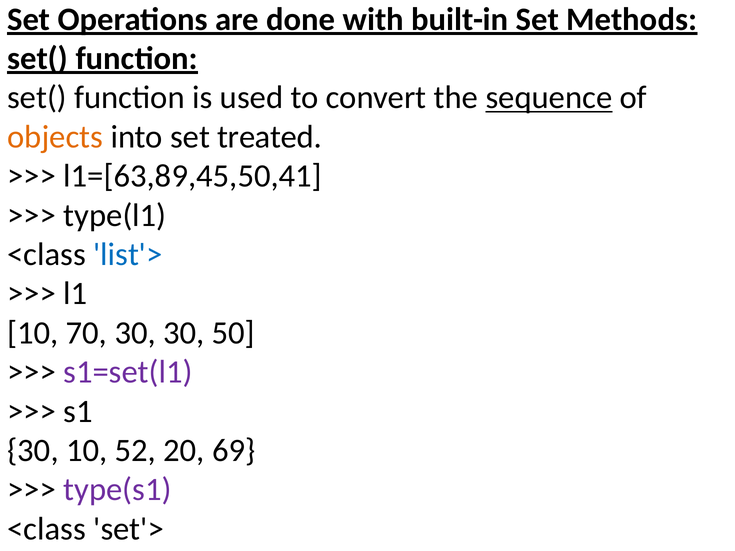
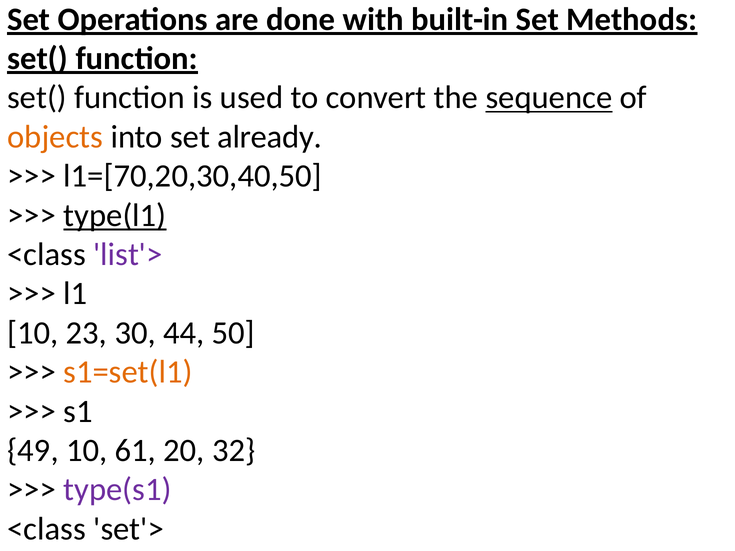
treated: treated -> already
l1=[63,89,45,50,41: l1=[63,89,45,50,41 -> l1=[70,20,30,40,50
type(l1 underline: none -> present
list'> colour: blue -> purple
70: 70 -> 23
30 30: 30 -> 44
s1=set(l1 colour: purple -> orange
30 at (33, 451): 30 -> 49
52: 52 -> 61
69: 69 -> 32
